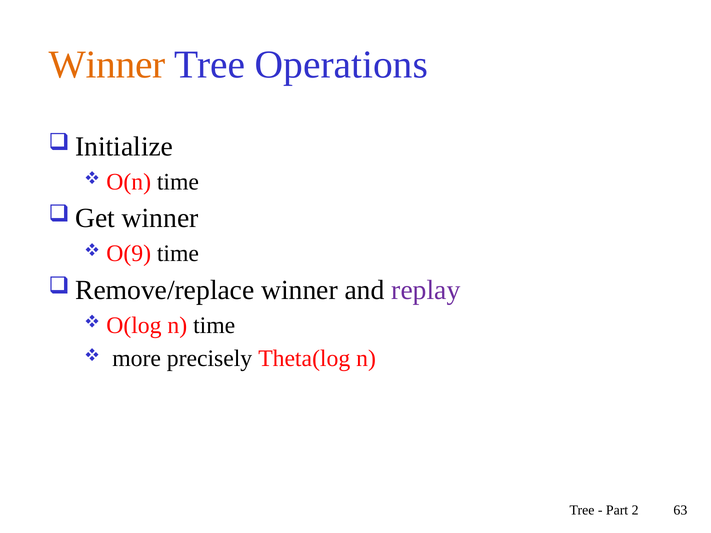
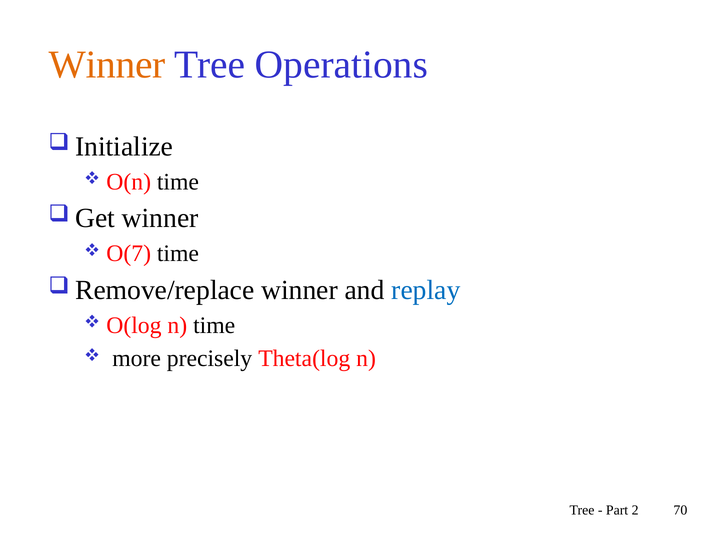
O(9: O(9 -> O(7
replay colour: purple -> blue
63: 63 -> 70
